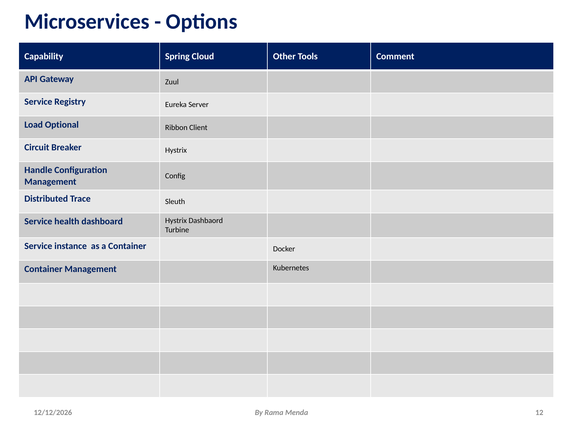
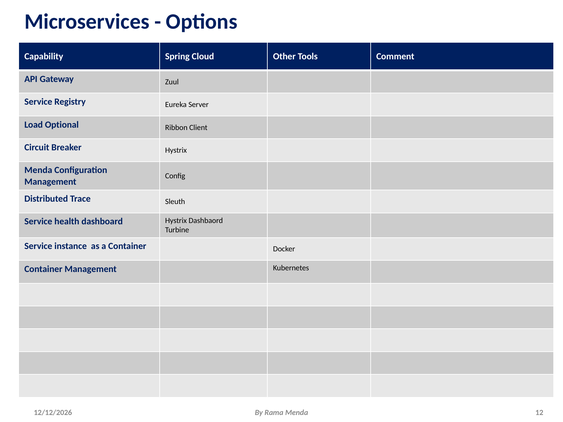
Handle at (38, 170): Handle -> Menda
